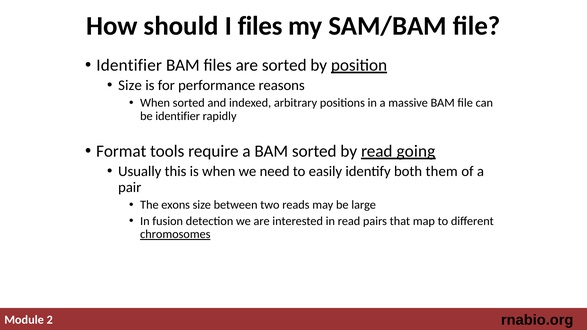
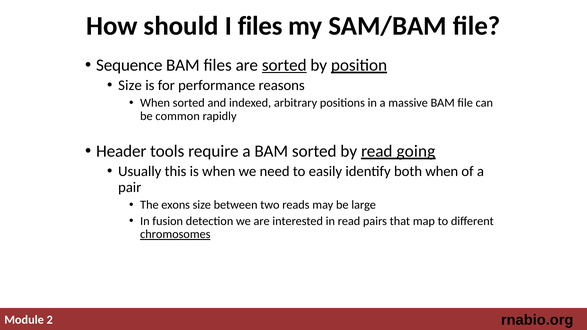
Identifier at (129, 65): Identifier -> Sequence
sorted at (284, 65) underline: none -> present
be identifier: identifier -> common
Format: Format -> Header
both them: them -> when
